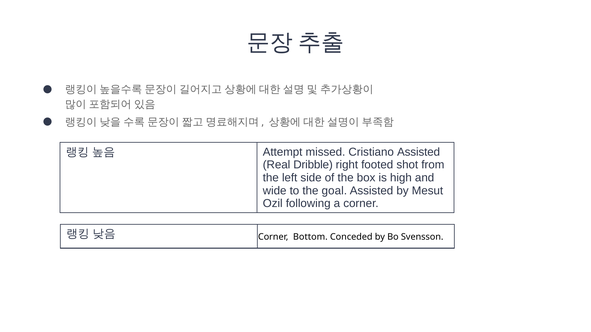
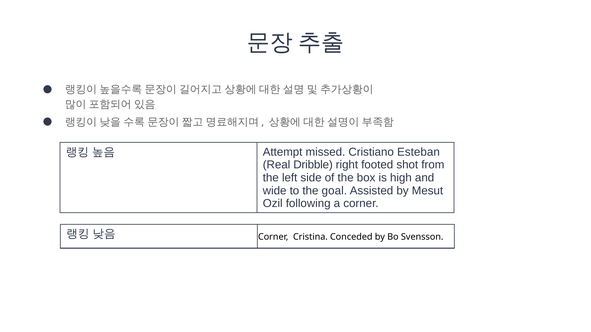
Cristiano Assisted: Assisted -> Esteban
Bottom: Bottom -> Cristina
